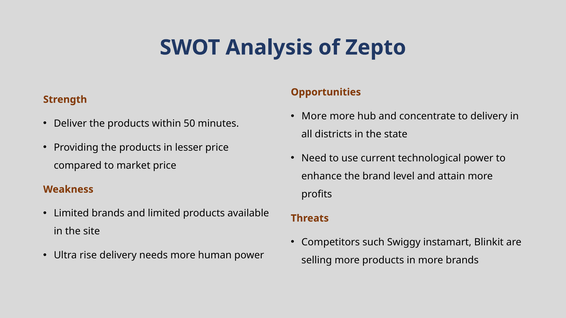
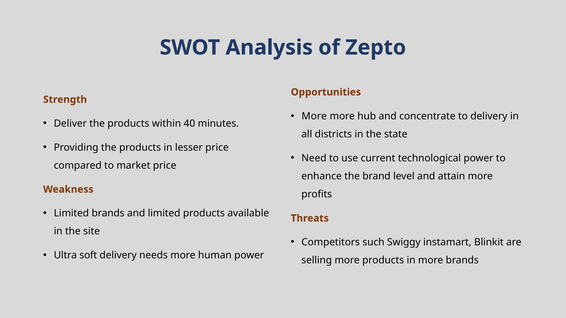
50: 50 -> 40
rise: rise -> soft
